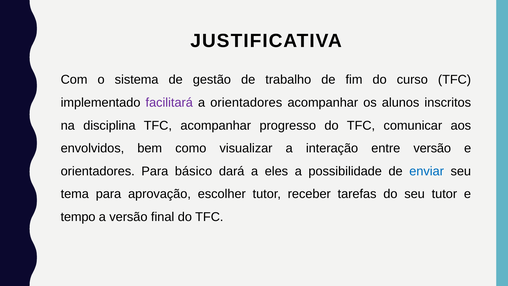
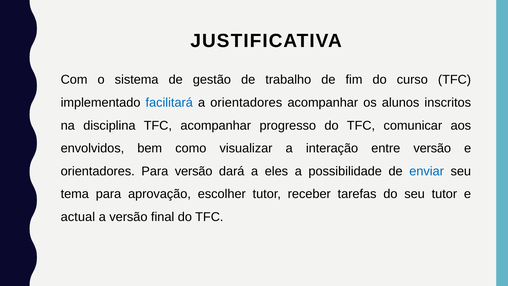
facilitará colour: purple -> blue
Para básico: básico -> versão
tempo: tempo -> actual
